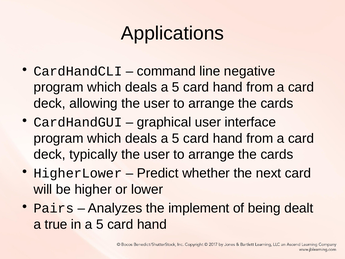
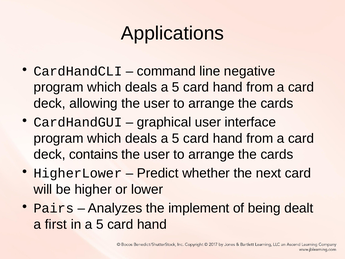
typically: typically -> contains
true: true -> first
